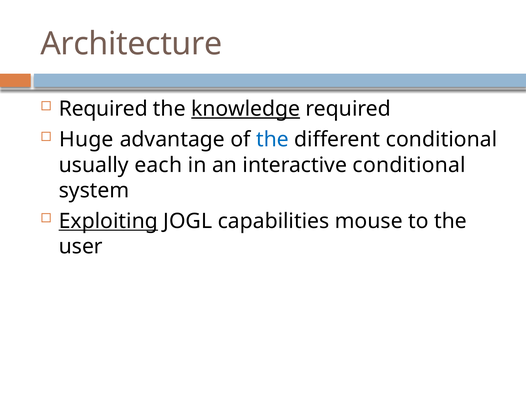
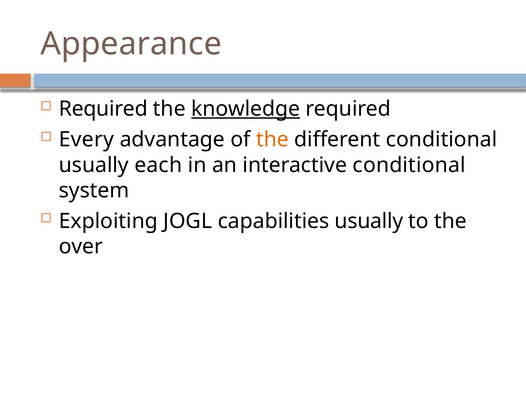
Architecture: Architecture -> Appearance
Huge: Huge -> Every
the at (272, 139) colour: blue -> orange
Exploiting underline: present -> none
capabilities mouse: mouse -> usually
user: user -> over
